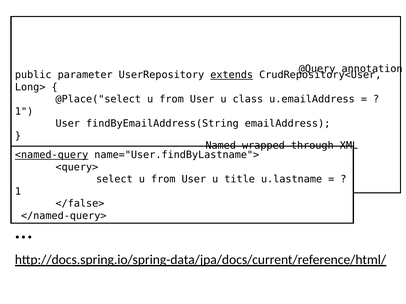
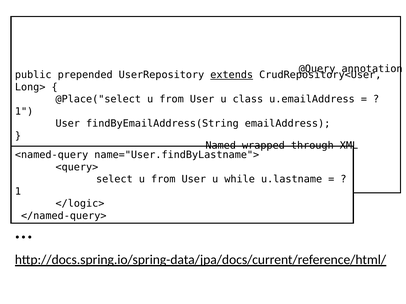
parameter: parameter -> prepended
<named-query underline: present -> none
title: title -> while
</false>: </false> -> </logic>
